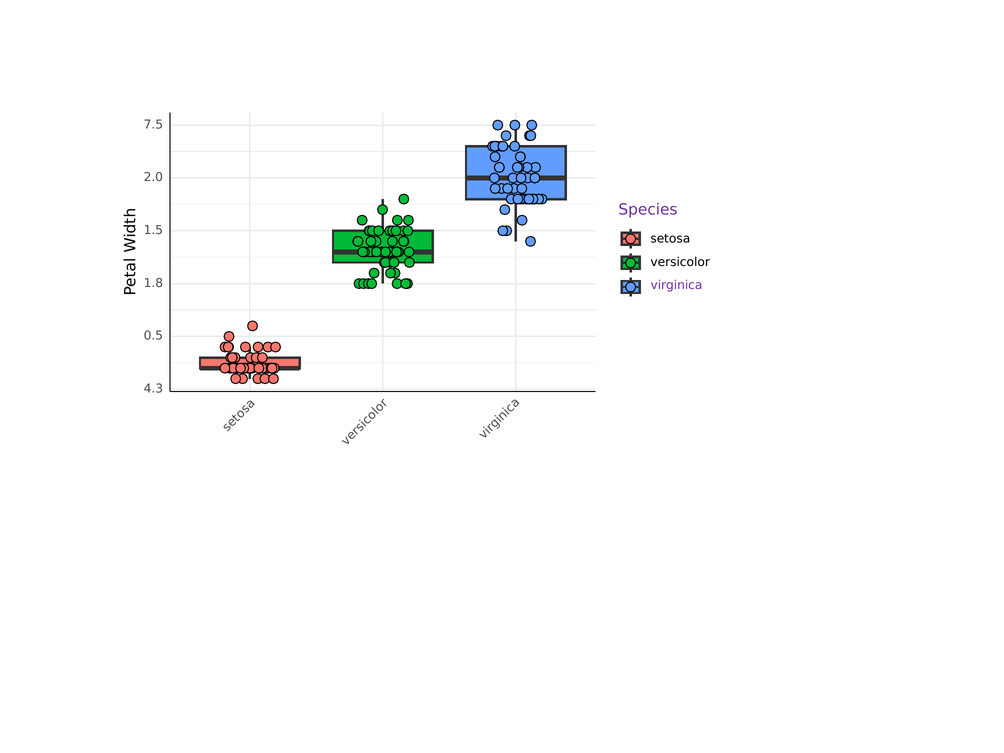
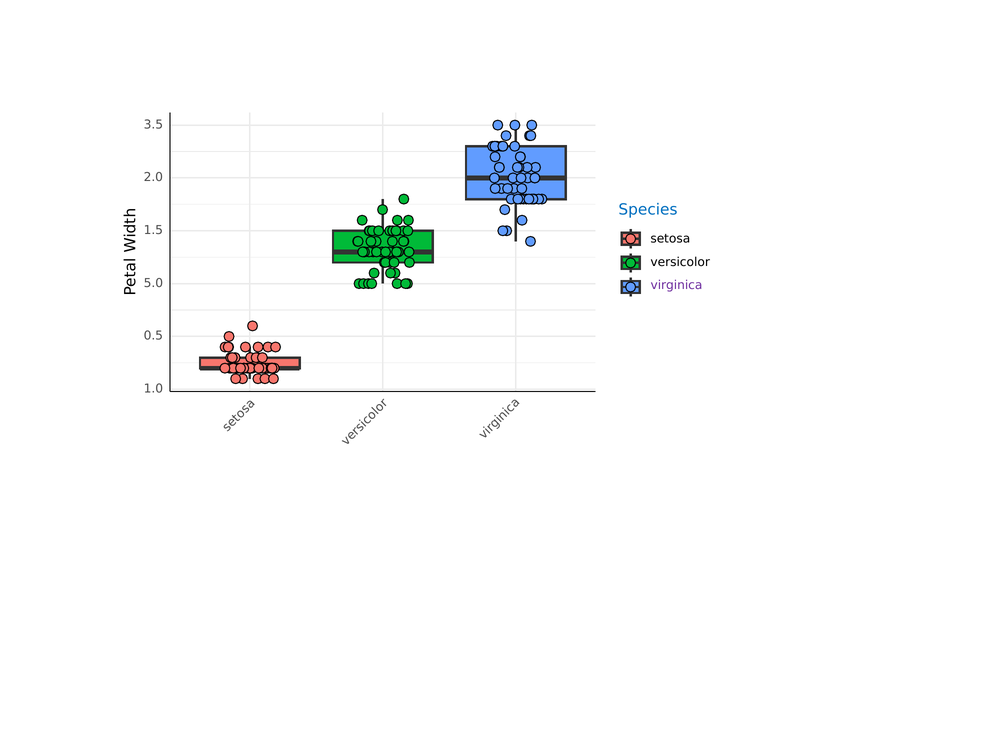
7.5: 7.5 -> 3.5
Species colour: purple -> blue
1.8: 1.8 -> 5.0
4.3: 4.3 -> 1.0
